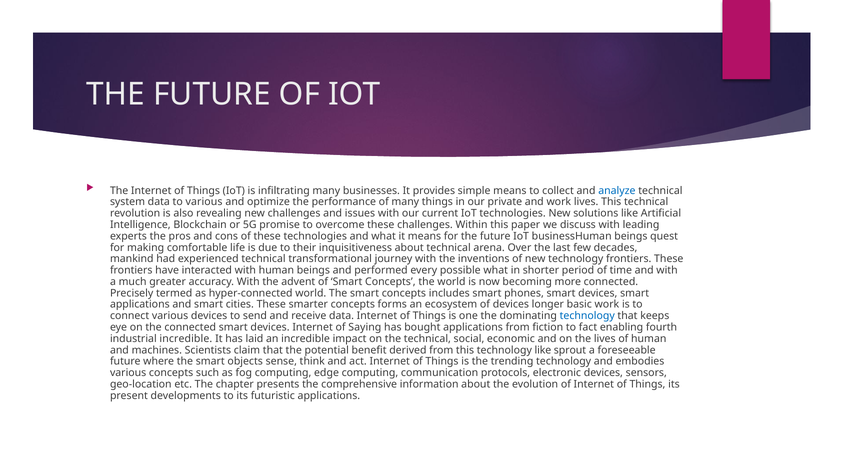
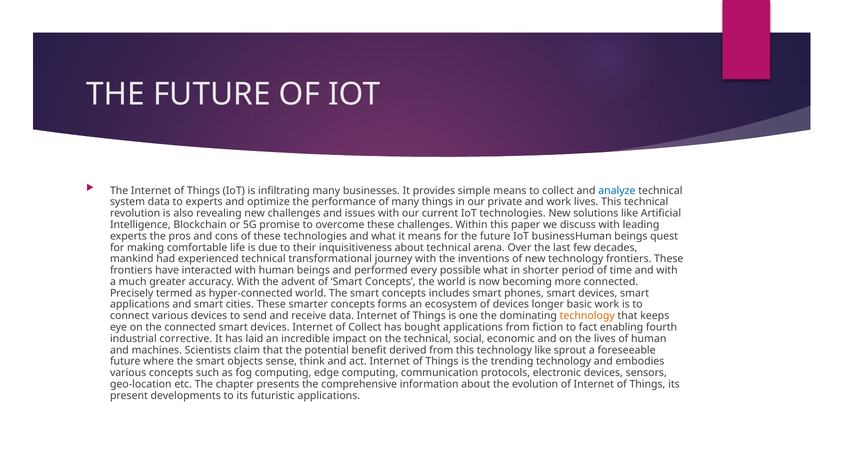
to various: various -> experts
technology at (587, 316) colour: blue -> orange
of Saying: Saying -> Collect
industrial incredible: incredible -> corrective
